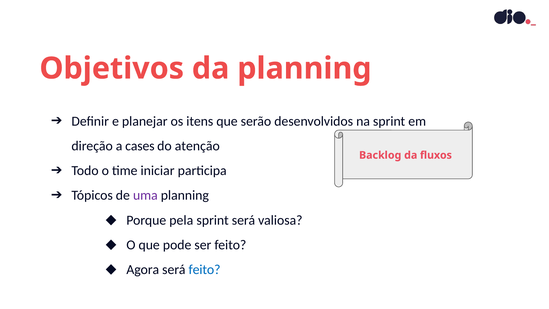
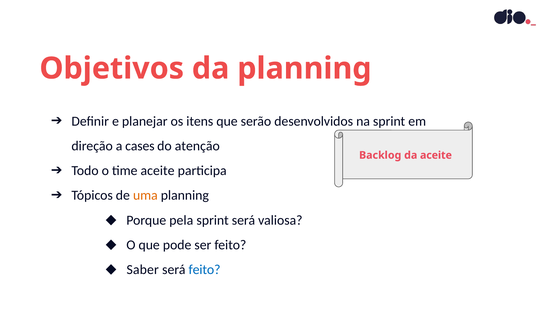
da fluxos: fluxos -> aceite
time iniciar: iniciar -> aceite
uma colour: purple -> orange
Agora: Agora -> Saber
